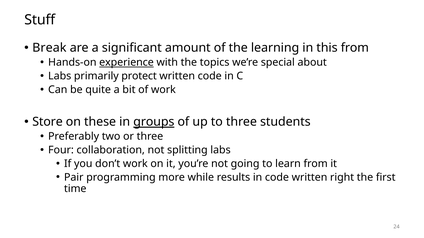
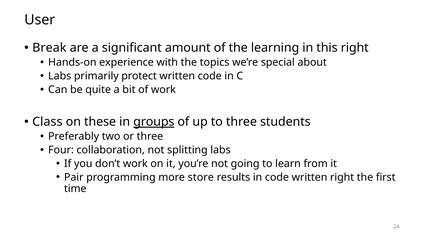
Stuff: Stuff -> User
this from: from -> right
experience underline: present -> none
Store: Store -> Class
while: while -> store
